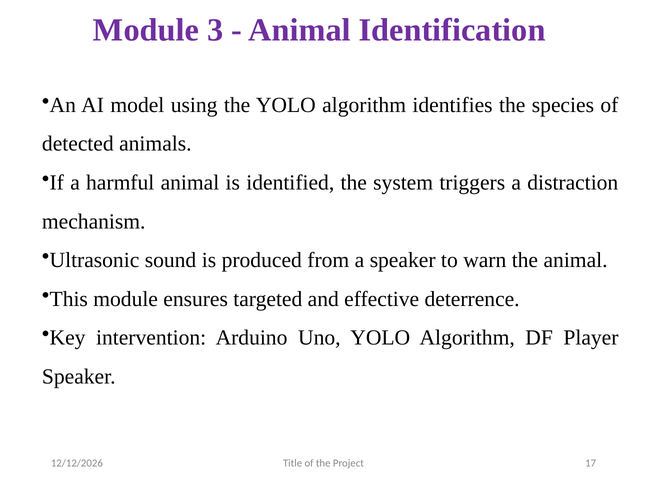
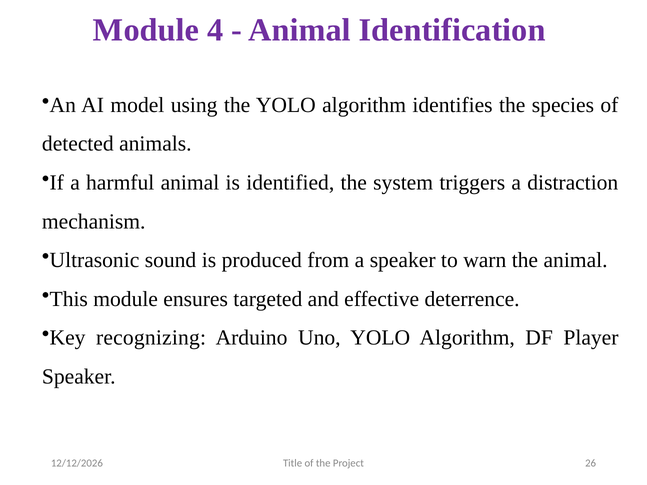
3: 3 -> 4
intervention: intervention -> recognizing
17: 17 -> 26
